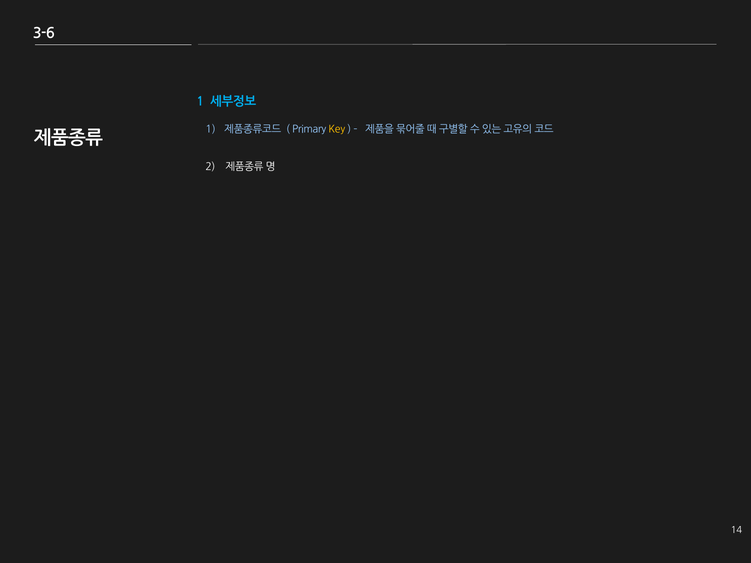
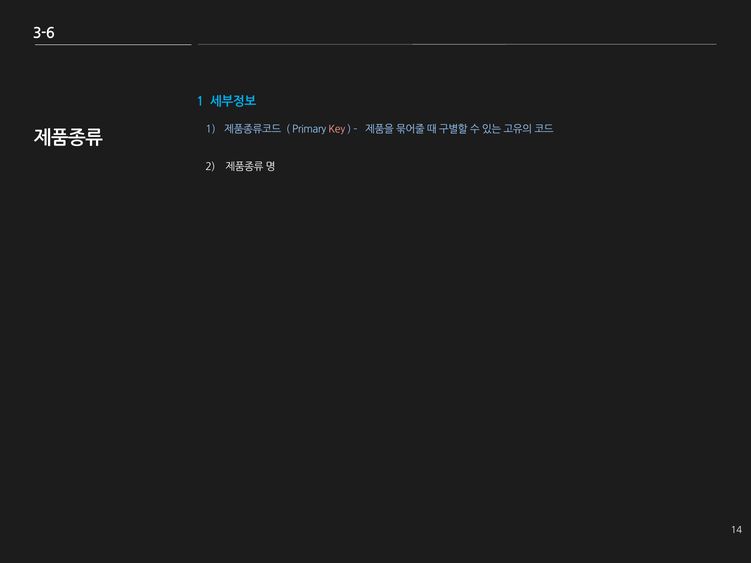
Key colour: yellow -> pink
